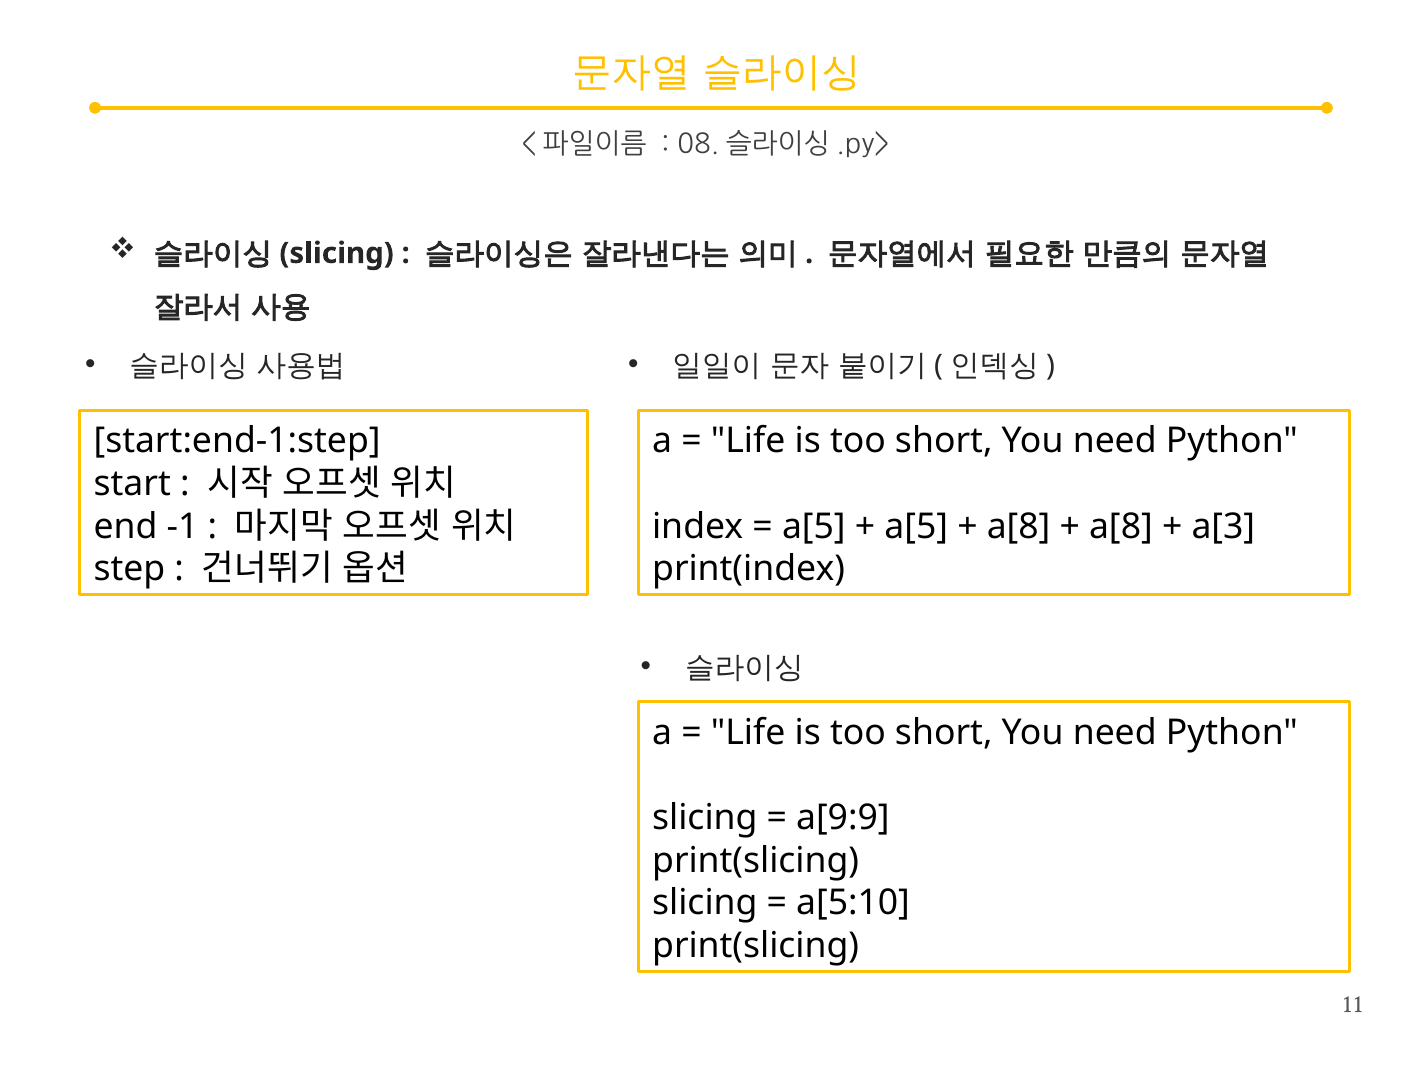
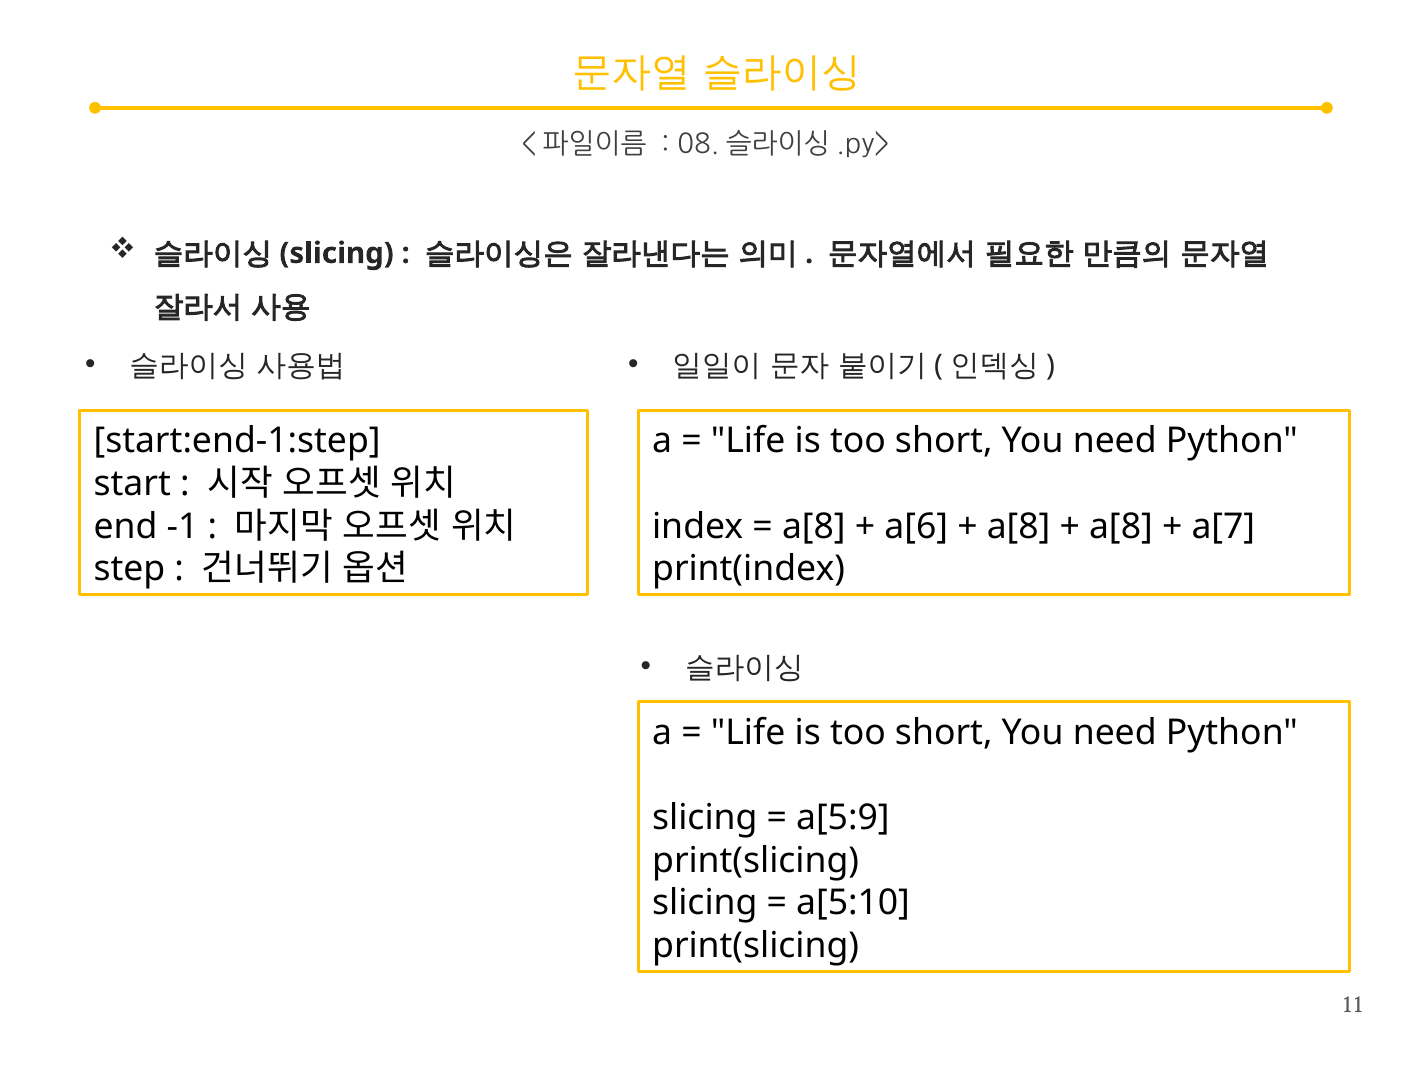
a[5 at (814, 526): a[5 -> a[8
a[5 at (916, 526): a[5 -> a[6
a[3: a[3 -> a[7
a[9:9: a[9:9 -> a[5:9
